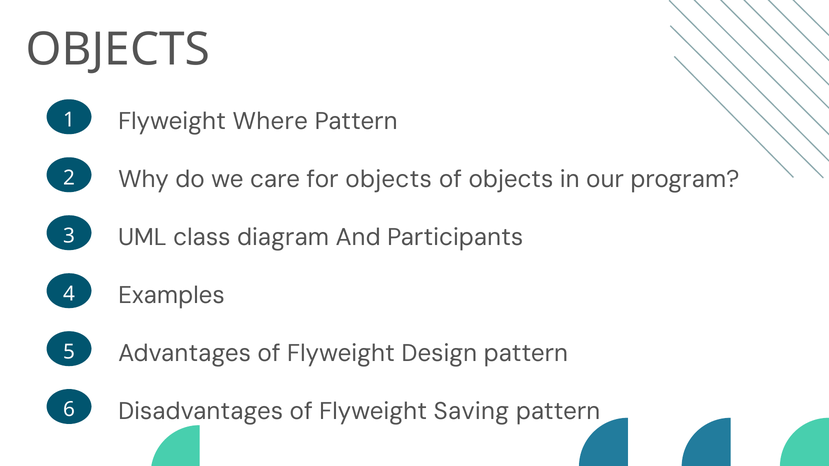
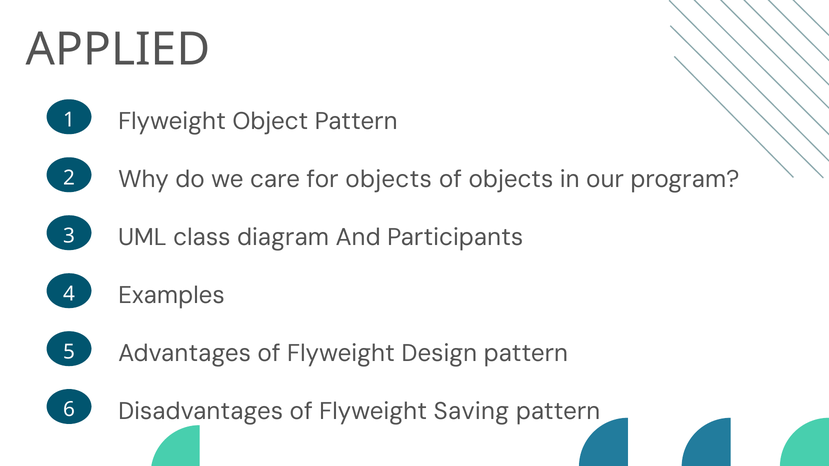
OBJECTS at (118, 49): OBJECTS -> APPLIED
Where: Where -> Object
